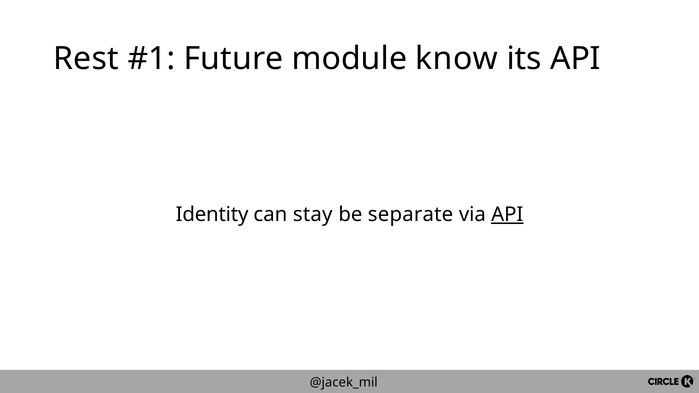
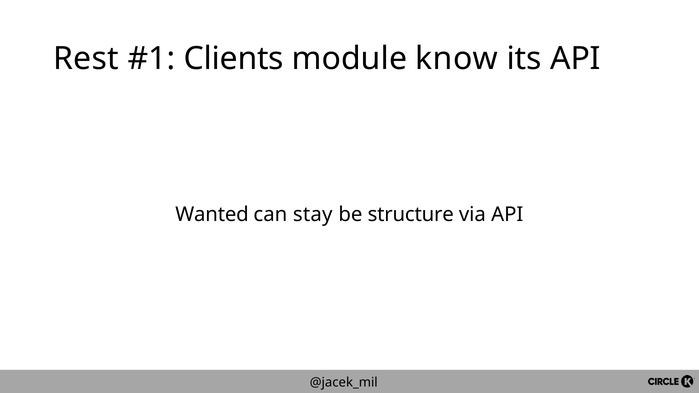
Future: Future -> Clients
Identity: Identity -> Wanted
separate: separate -> structure
API at (507, 215) underline: present -> none
